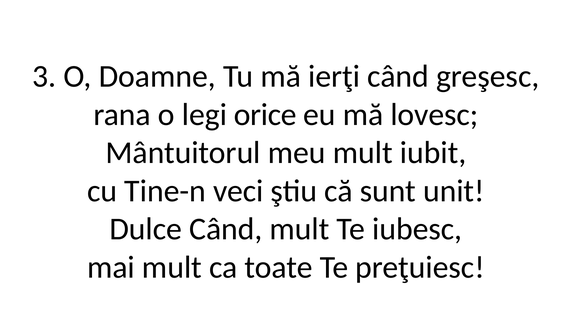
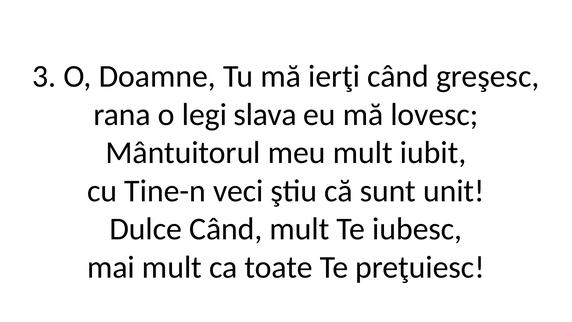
orice: orice -> slava
